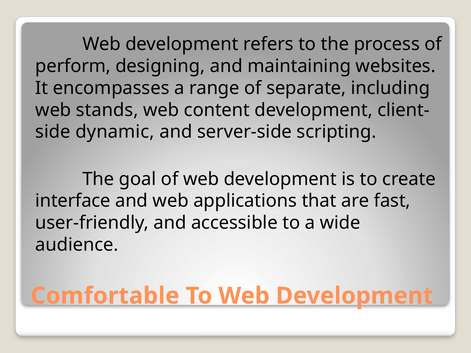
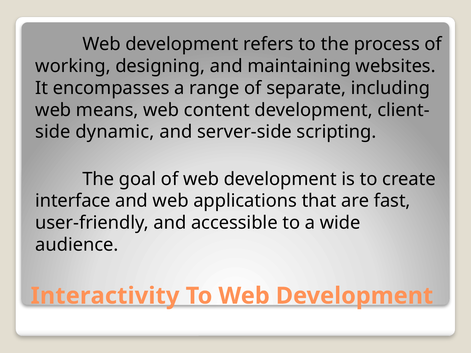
perform: perform -> working
stands: stands -> means
Comfortable: Comfortable -> Interactivity
